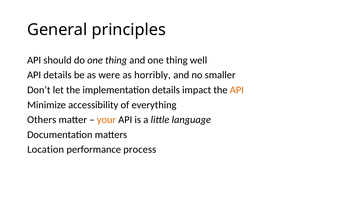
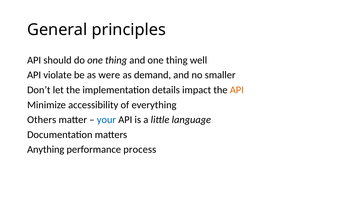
API details: details -> violate
horribly: horribly -> demand
your colour: orange -> blue
Location: Location -> Anything
